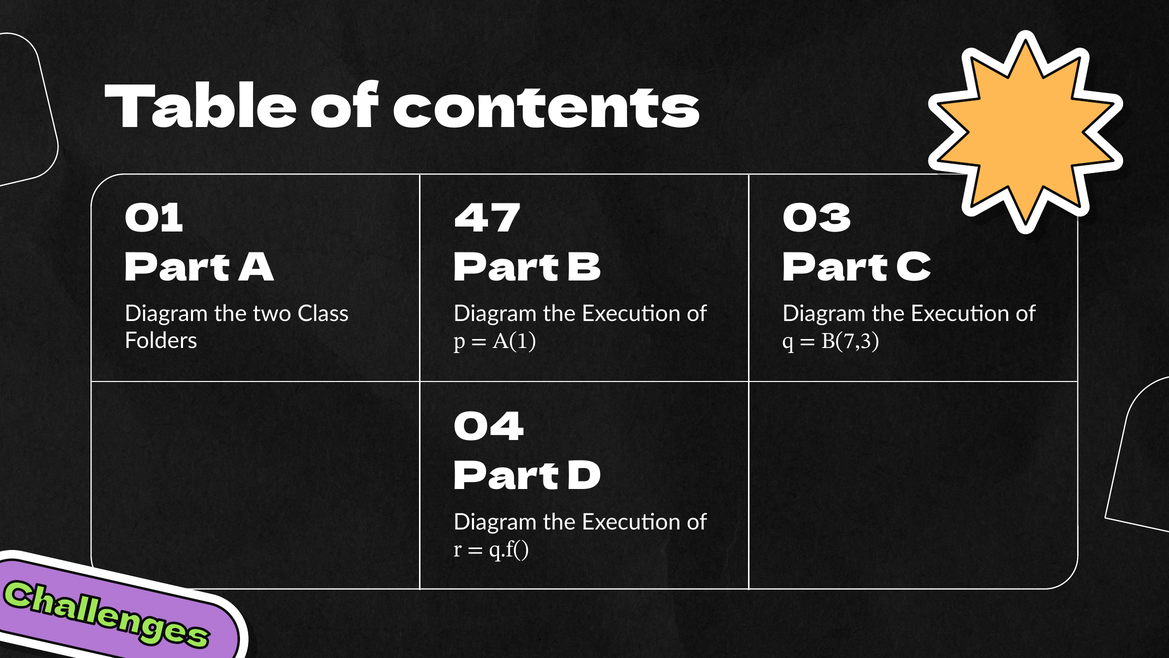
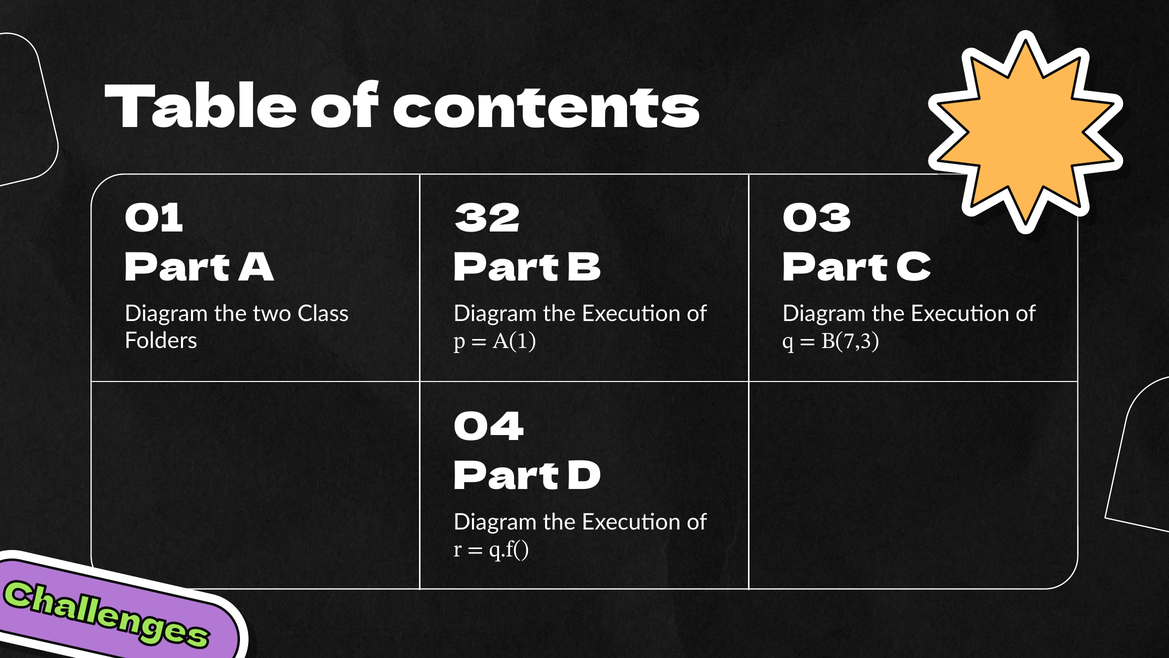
47: 47 -> 32
